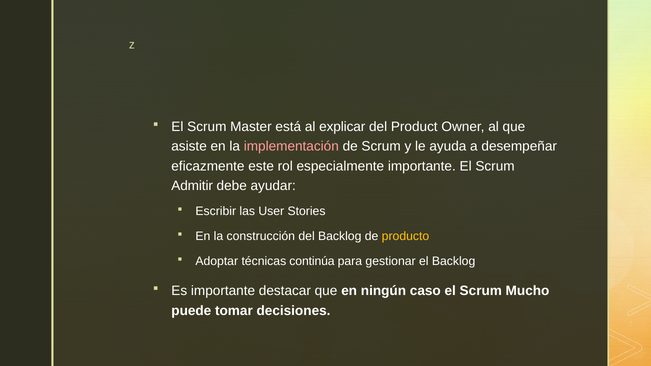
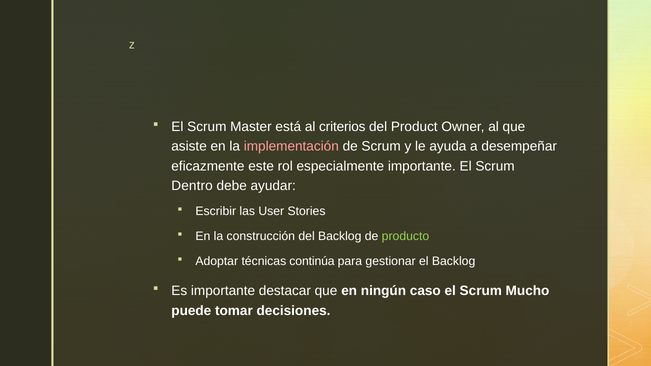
explicar: explicar -> criterios
Admitir: Admitir -> Dentro
producto colour: yellow -> light green
